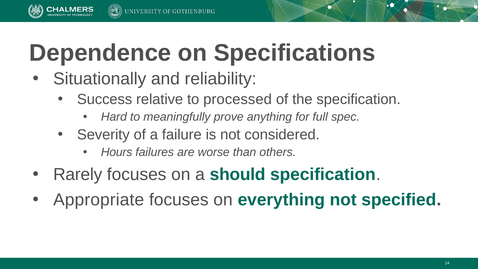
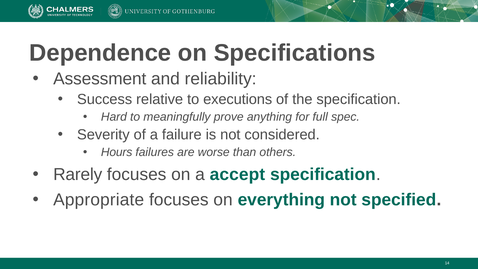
Situationally: Situationally -> Assessment
processed: processed -> executions
should: should -> accept
